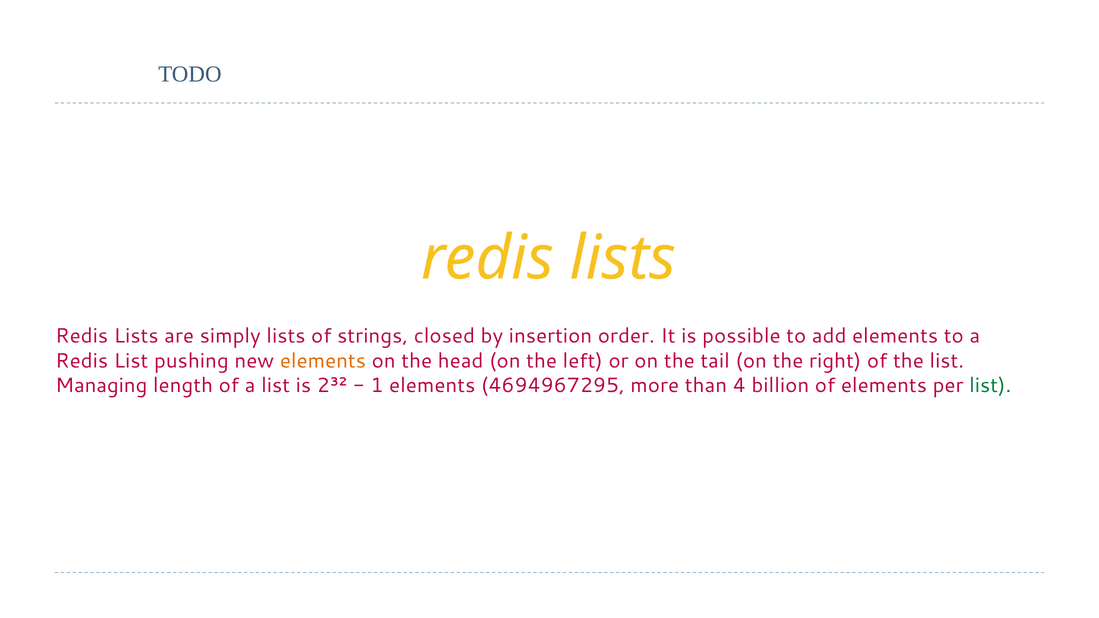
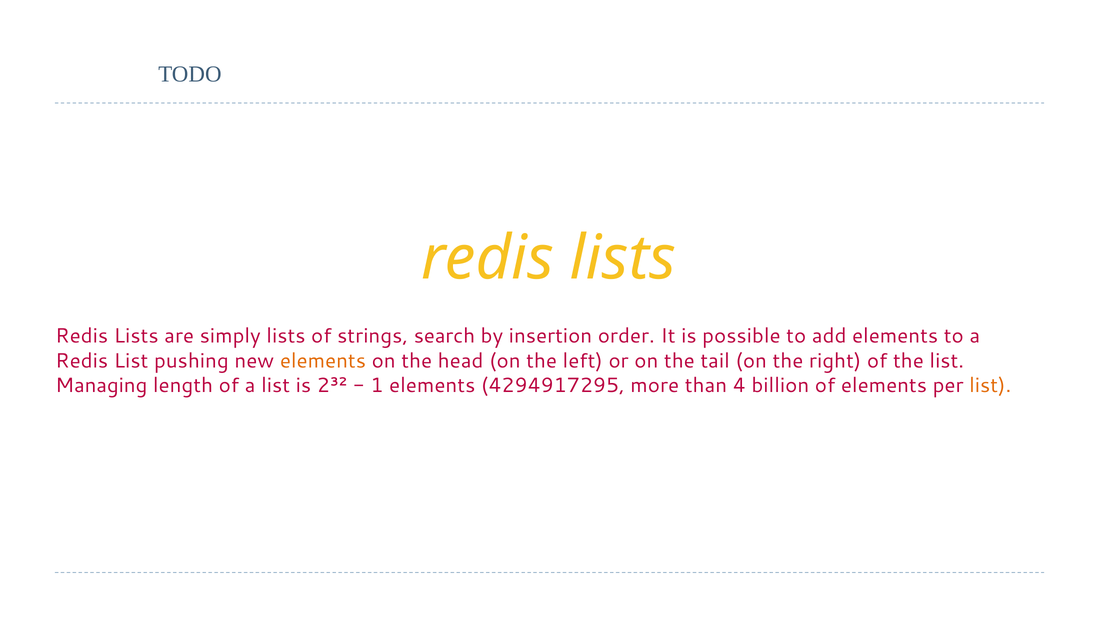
closed: closed -> search
4694967295: 4694967295 -> 4294917295
list at (990, 386) colour: green -> orange
